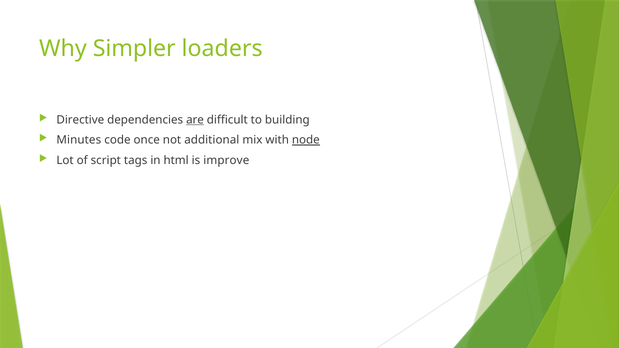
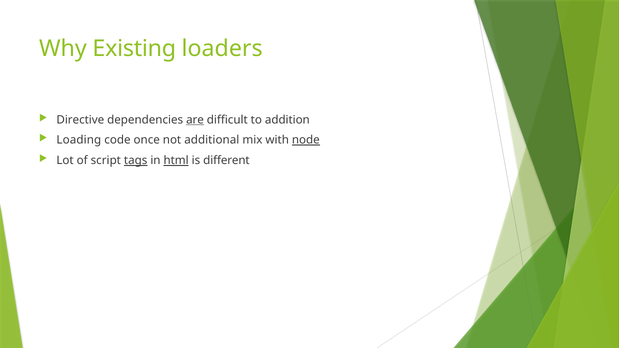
Simpler: Simpler -> Existing
building: building -> addition
Minutes: Minutes -> Loading
tags underline: none -> present
html underline: none -> present
improve: improve -> different
